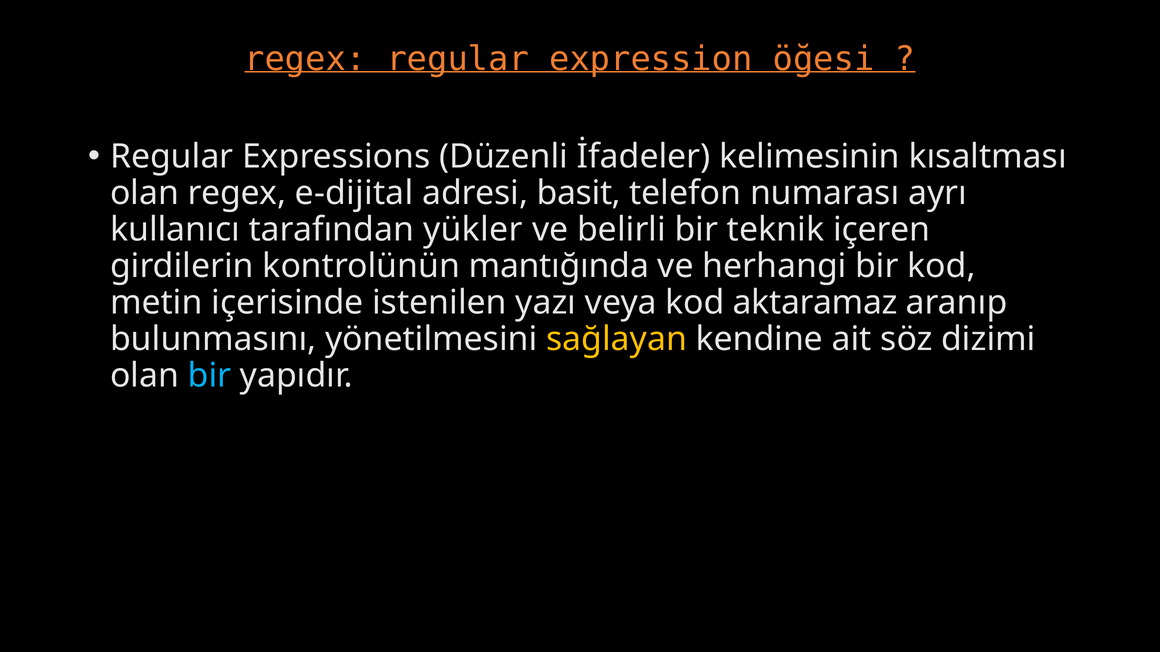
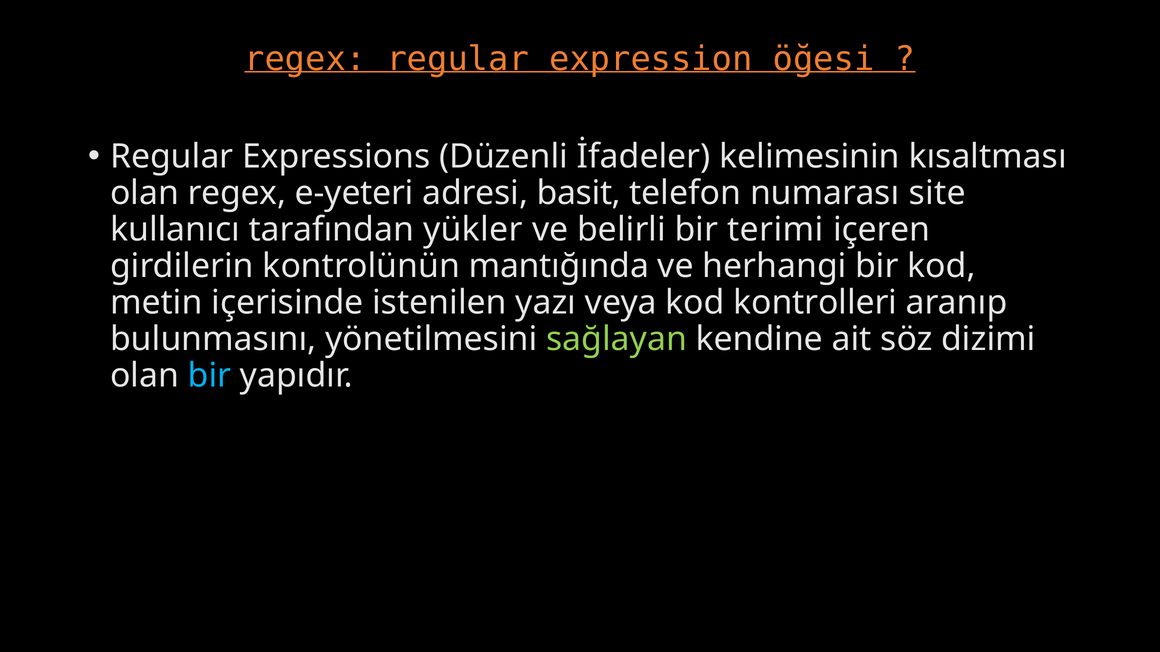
e-dijital: e-dijital -> e-yeteri
ayrı: ayrı -> site
teknik: teknik -> terimi
aktaramaz: aktaramaz -> kontrolleri
sağlayan colour: yellow -> light green
